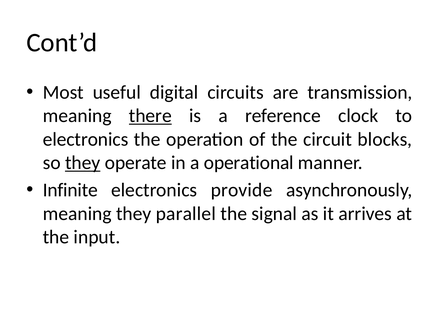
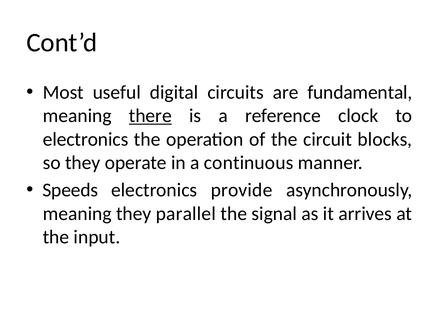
transmission: transmission -> fundamental
they at (83, 162) underline: present -> none
operational: operational -> continuous
Infinite: Infinite -> Speeds
